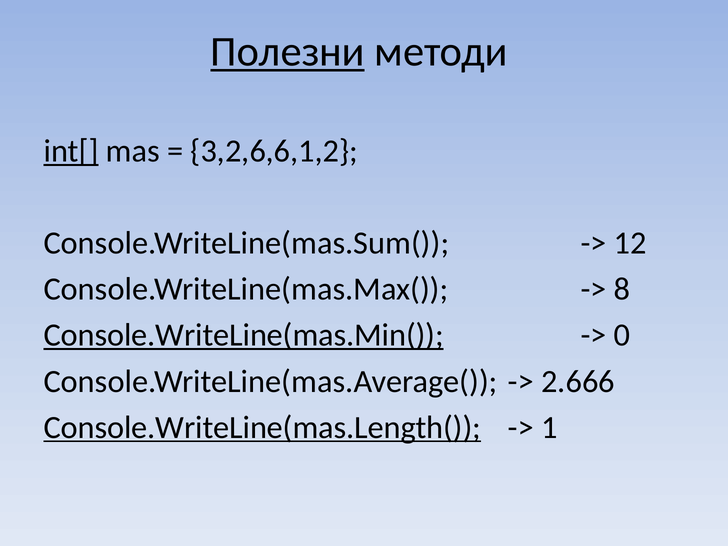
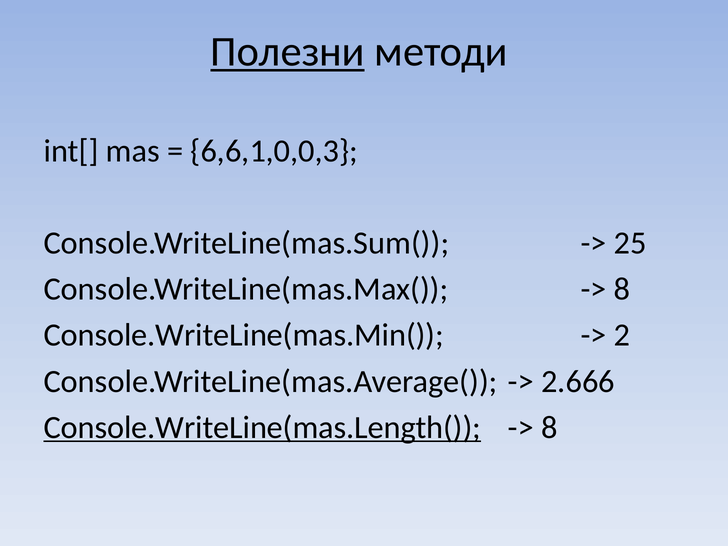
int[ underline: present -> none
3,2,6,6,1,2: 3,2,6,6,1,2 -> 6,6,1,0,0,3
12: 12 -> 25
Console.WriteLine(mas.Min( underline: present -> none
0: 0 -> 2
1 at (549, 427): 1 -> 8
